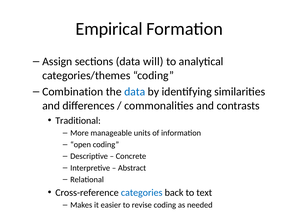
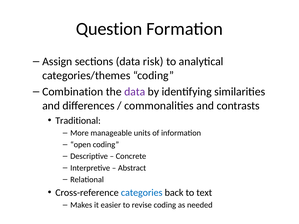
Empirical: Empirical -> Question
will: will -> risk
data at (135, 92) colour: blue -> purple
